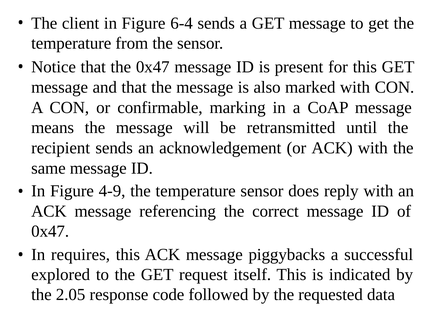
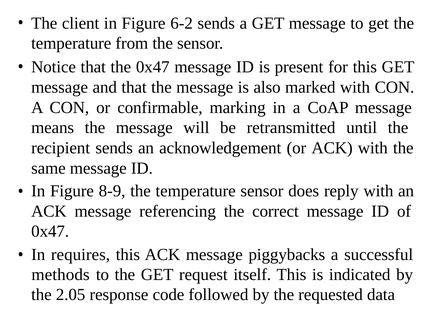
6-4: 6-4 -> 6-2
4-9: 4-9 -> 8-9
explored: explored -> methods
